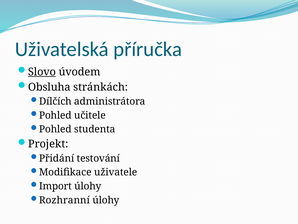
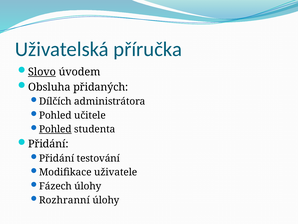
stránkách: stránkách -> přidaných
Pohled at (55, 129) underline: none -> present
Projekt at (48, 144): Projekt -> Přidání
Import: Import -> Fázech
